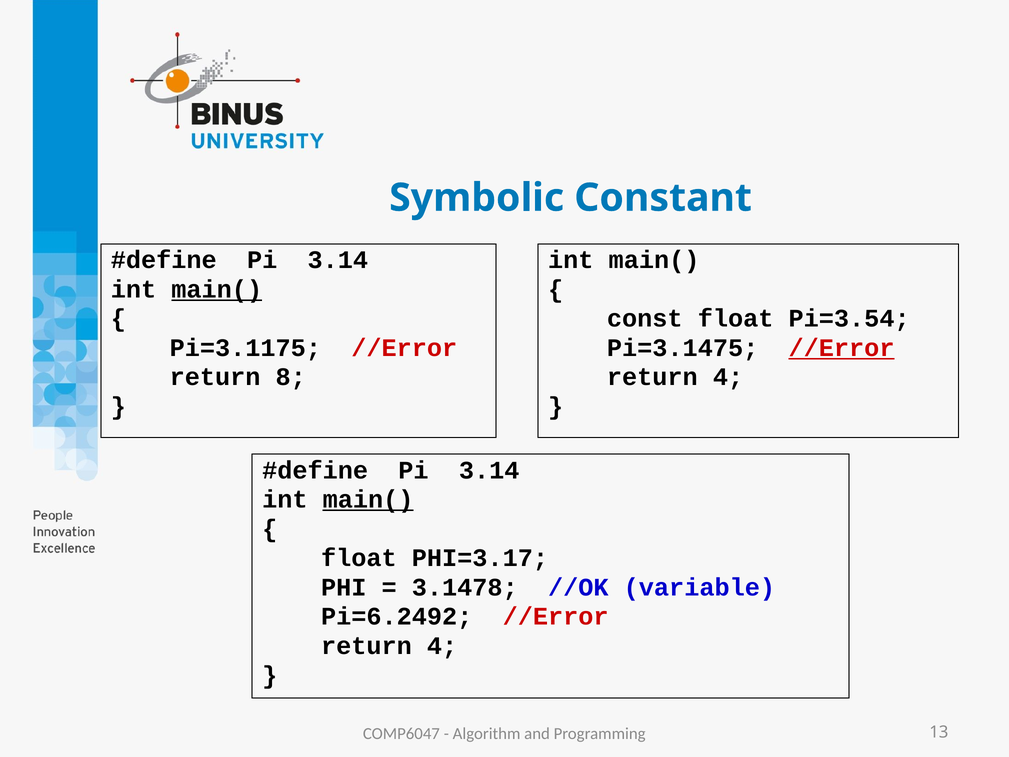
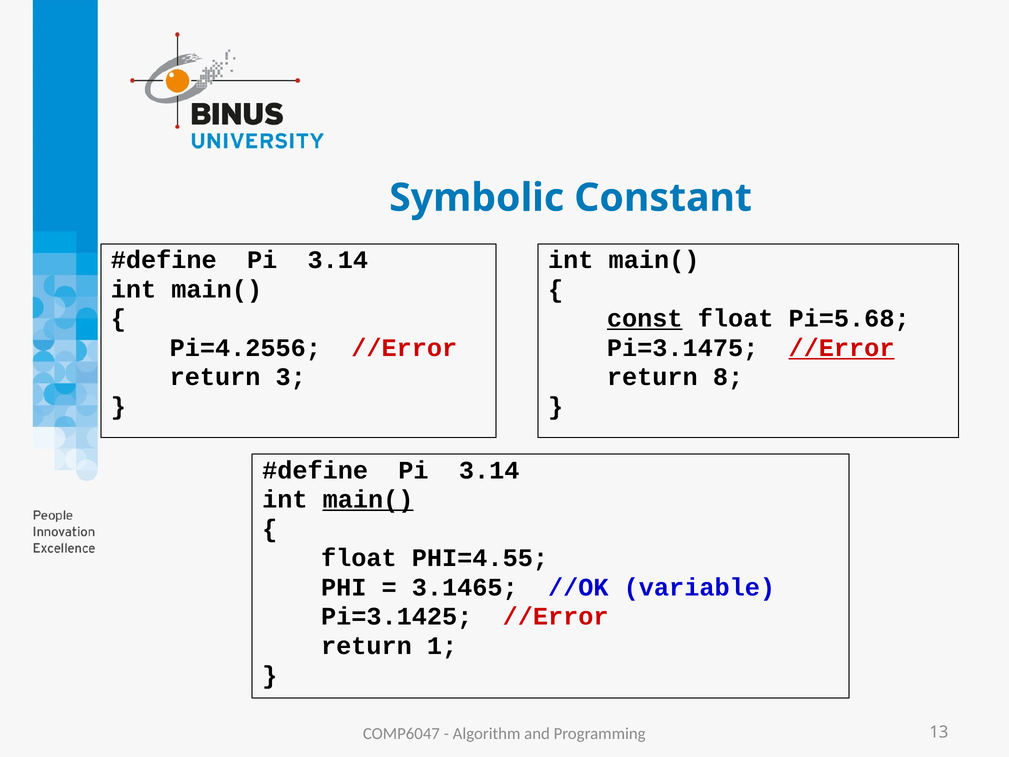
main( at (217, 289) underline: present -> none
const underline: none -> present
Pi=3.54: Pi=3.54 -> Pi=5.68
Pi=3.1175: Pi=3.1175 -> Pi=4.2556
8: 8 -> 3
4 at (728, 377): 4 -> 8
PHI=3.17: PHI=3.17 -> PHI=4.55
3.1478: 3.1478 -> 3.1465
Pi=6.2492: Pi=6.2492 -> Pi=3.1425
4 at (442, 646): 4 -> 1
